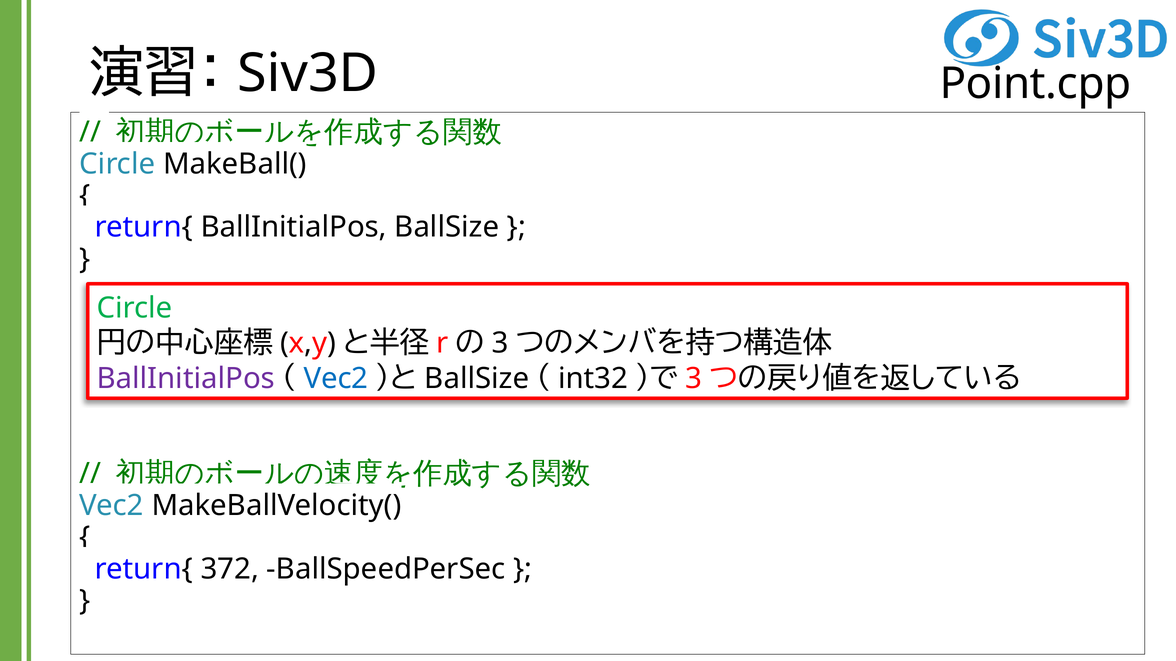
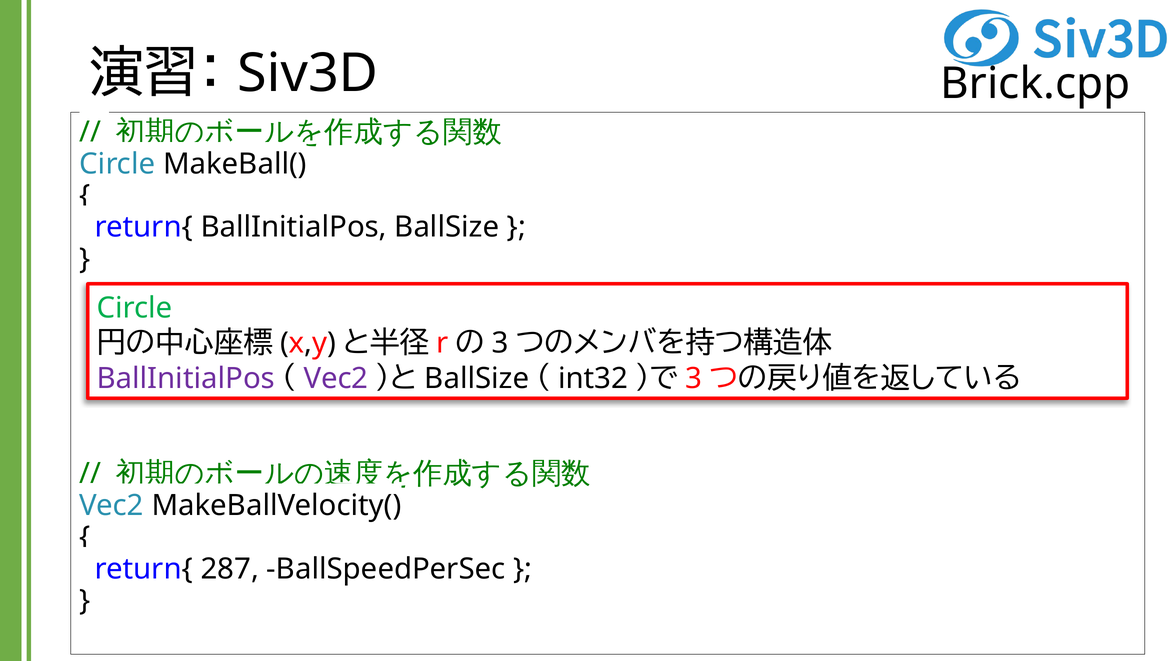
Point.cpp: Point.cpp -> Brick.cpp
Vec2 at (336, 379) colour: blue -> purple
372: 372 -> 287
